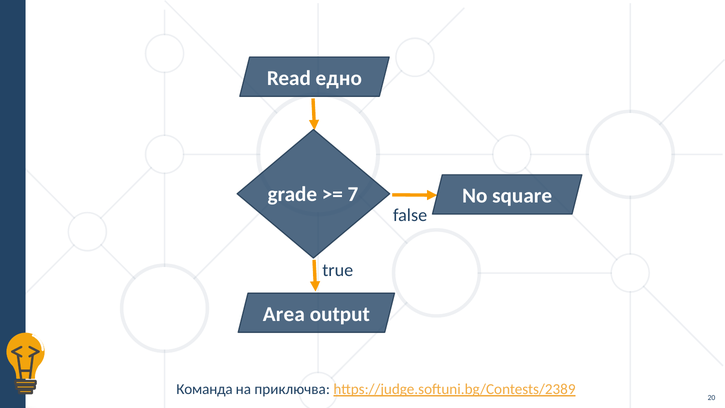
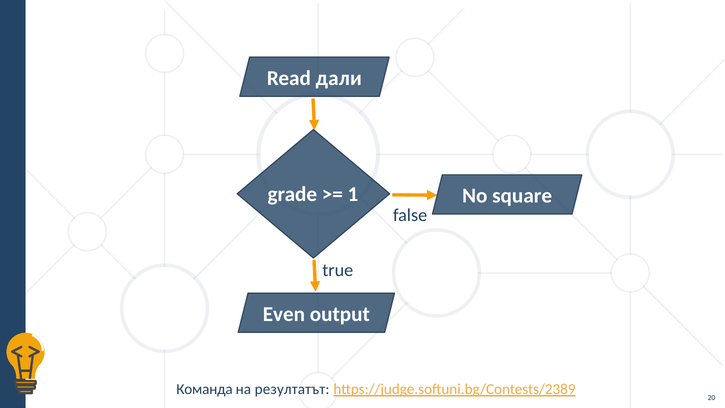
едно: едно -> дали
7: 7 -> 1
Area: Area -> Even
приключва: приключва -> резултатът
